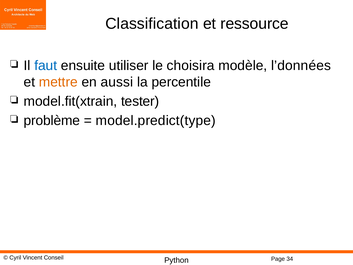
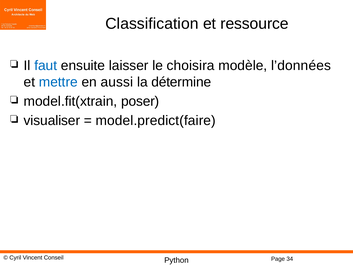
utiliser: utiliser -> laisser
mettre colour: orange -> blue
percentile: percentile -> détermine
tester: tester -> poser
problème: problème -> visualiser
model.predict(type: model.predict(type -> model.predict(faire
